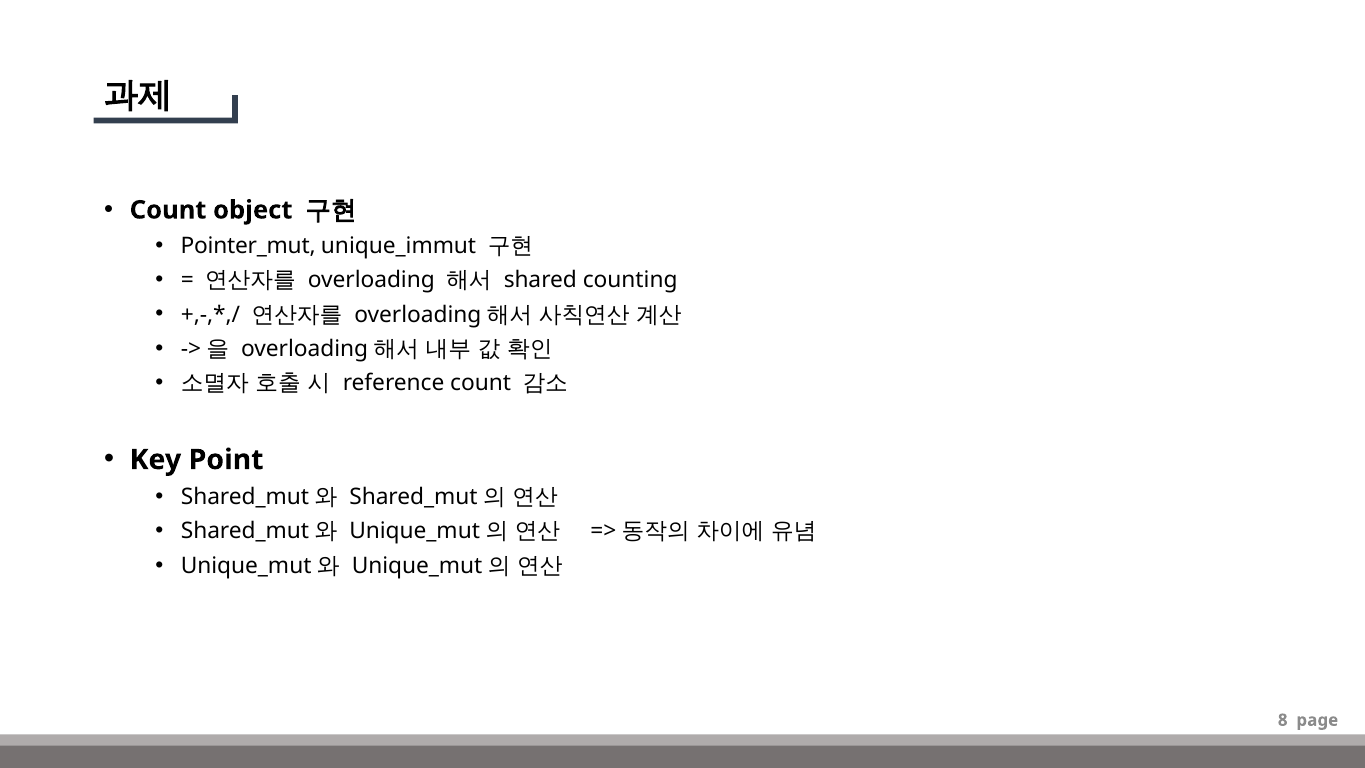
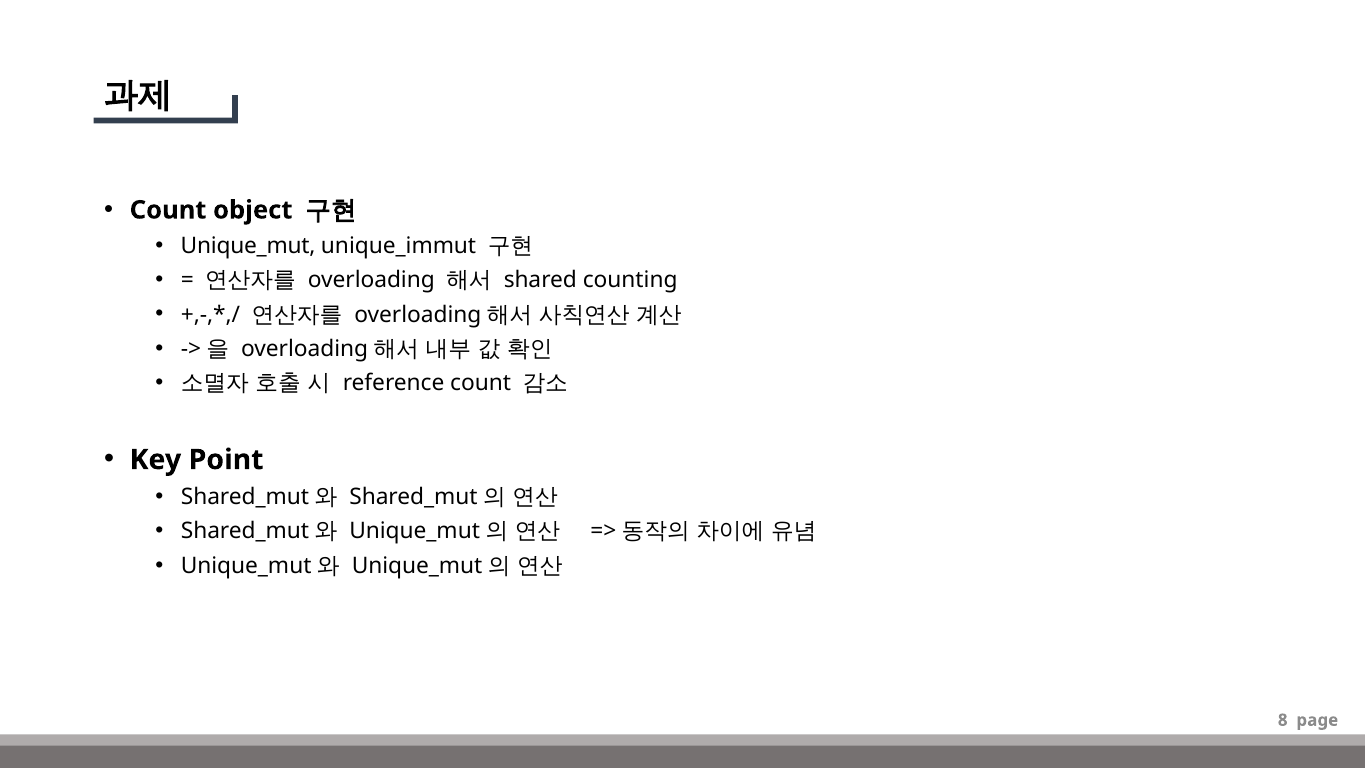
Pointer_mut: Pointer_mut -> Unique_mut
